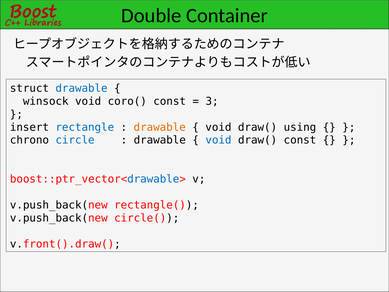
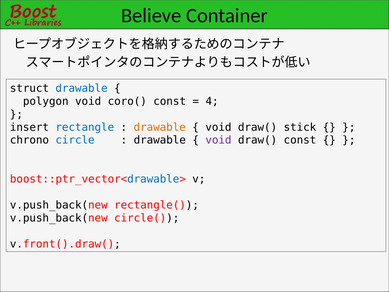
Double: Double -> Believe
winsock: winsock -> polygon
3: 3 -> 4
using: using -> stick
void at (218, 140) colour: blue -> purple
